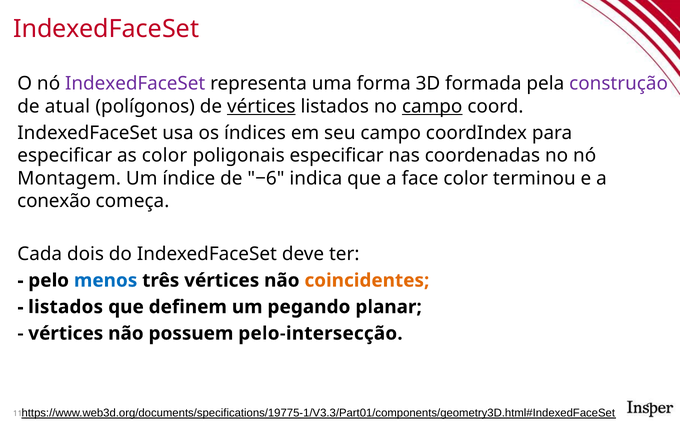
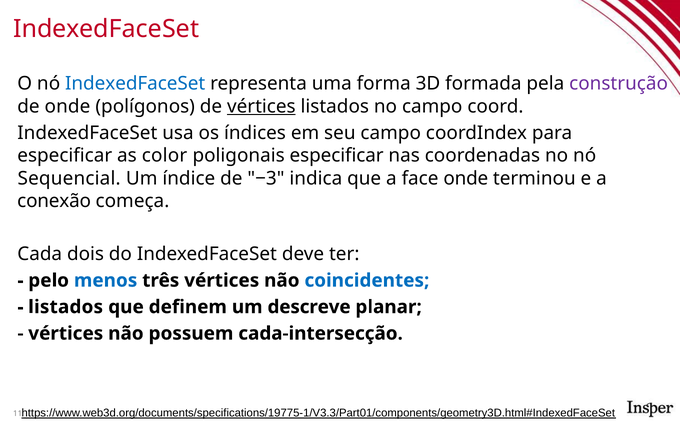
IndexedFaceSet at (135, 84) colour: purple -> blue
de atual: atual -> onde
campo at (432, 106) underline: present -> none
Montagem: Montagem -> Sequencial
−6: −6 -> −3
face color: color -> onde
coincidentes colour: orange -> blue
pegando: pegando -> descreve
pelo-intersecção: pelo-intersecção -> cada-intersecção
